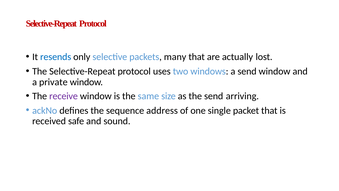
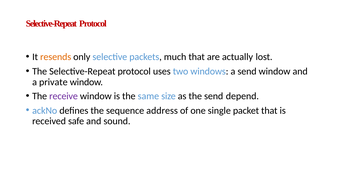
resends colour: blue -> orange
many: many -> much
arriving: arriving -> depend
